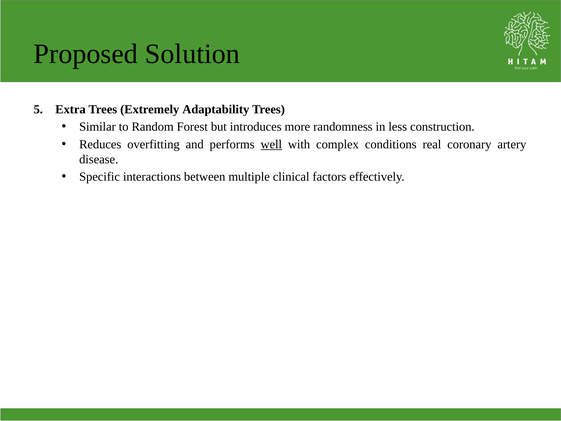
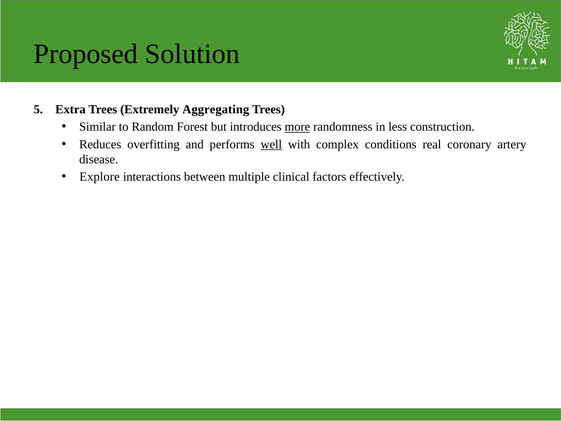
Adaptability: Adaptability -> Aggregating
more underline: none -> present
Specific: Specific -> Explore
